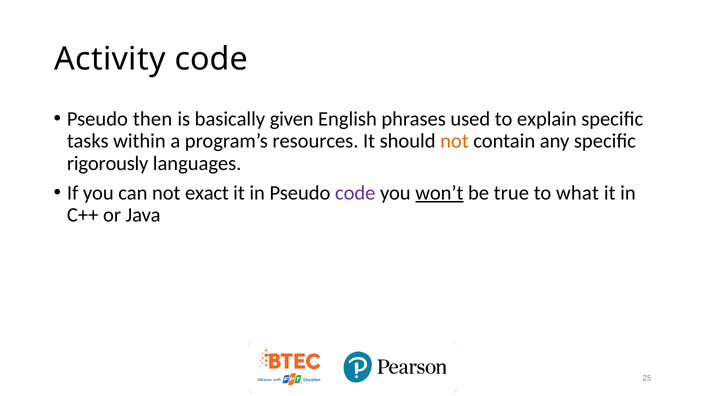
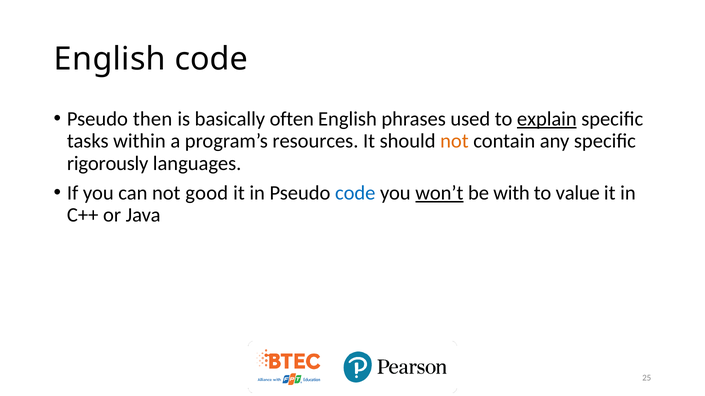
Activity at (110, 59): Activity -> English
given: given -> often
explain underline: none -> present
exact: exact -> good
code at (355, 193) colour: purple -> blue
true: true -> with
what: what -> value
